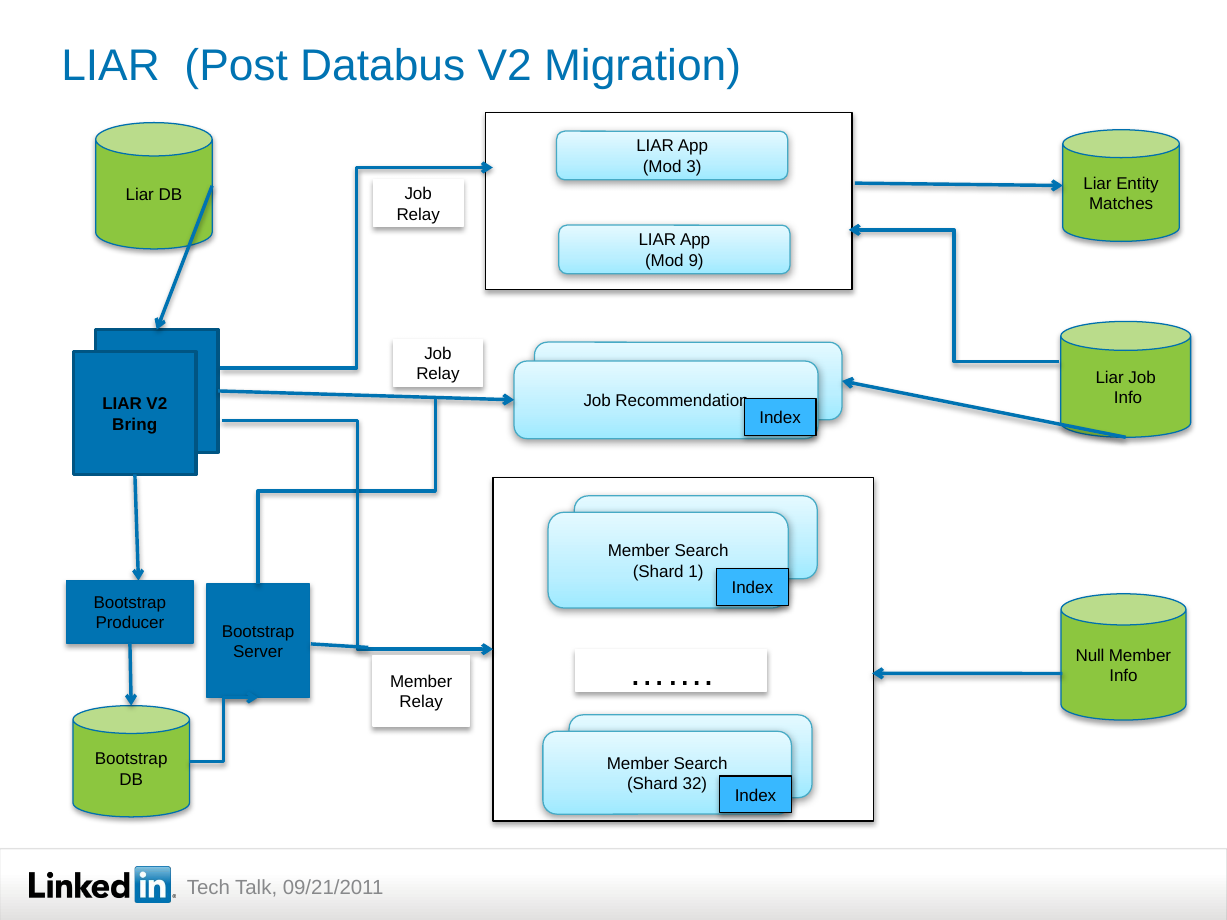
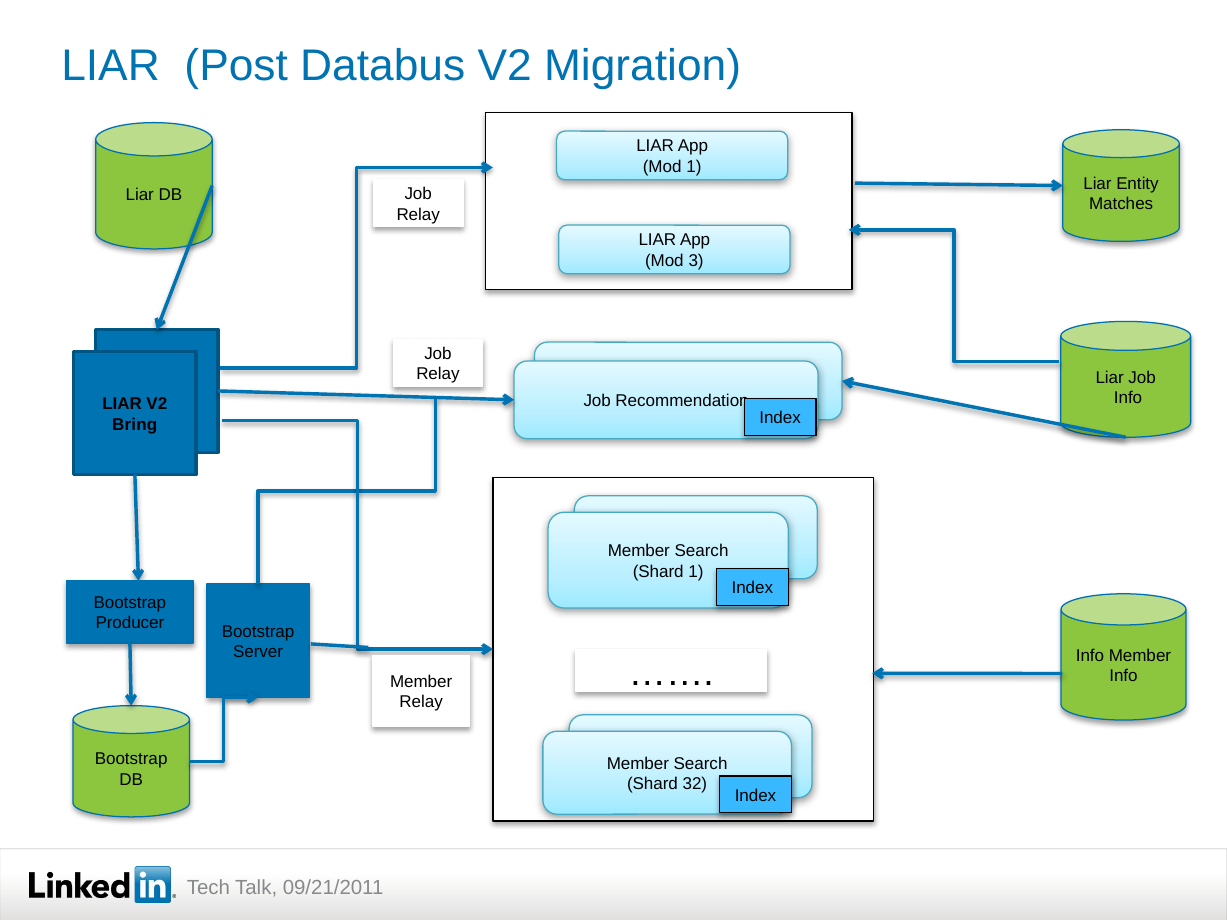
Mod 3: 3 -> 1
9: 9 -> 3
Null at (1090, 656): Null -> Info
